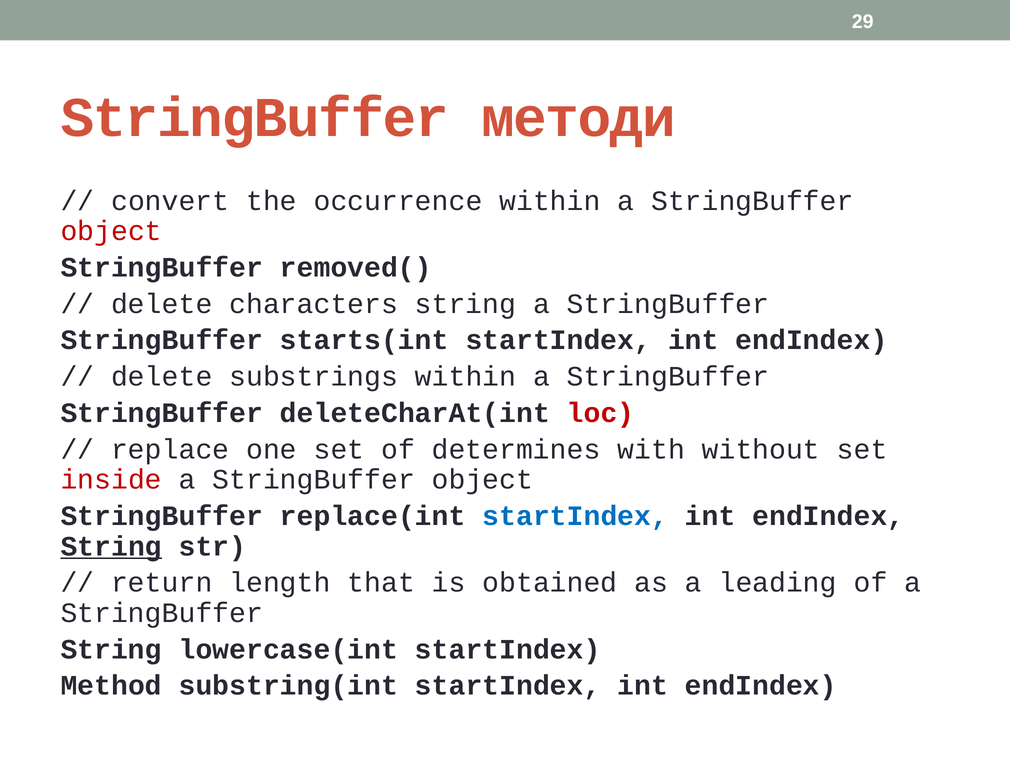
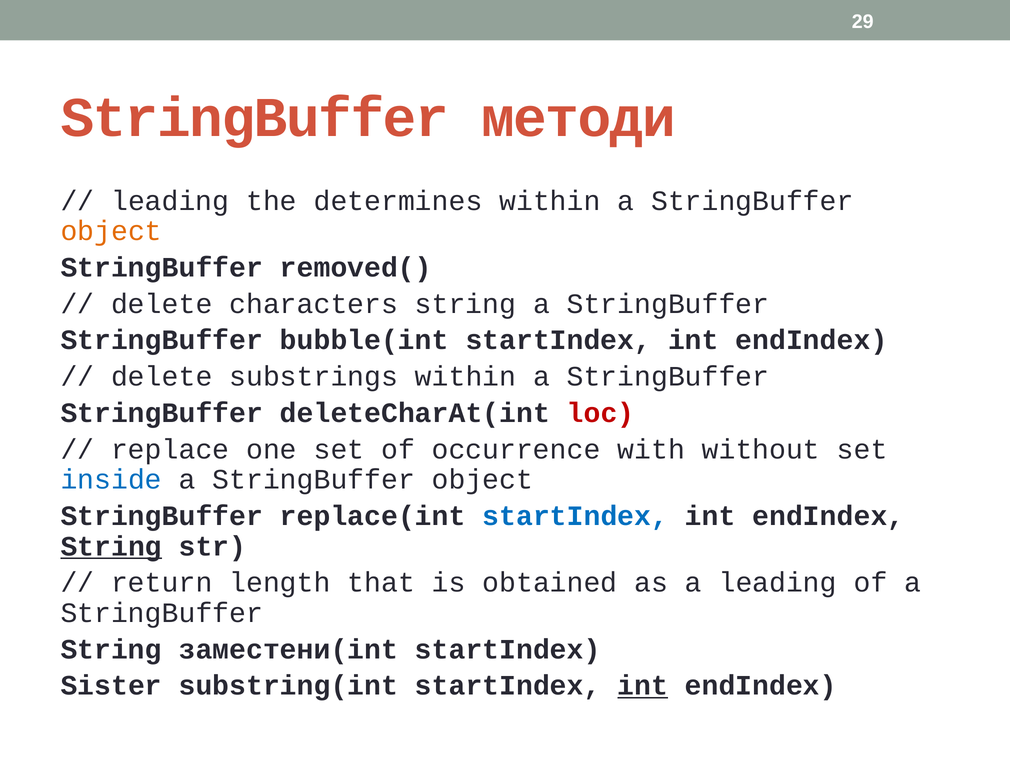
convert at (170, 201): convert -> leading
occurrence: occurrence -> determines
object at (111, 231) colour: red -> orange
starts(int: starts(int -> bubble(int
determines: determines -> occurrence
inside colour: red -> blue
lowercase(int: lowercase(int -> заместени(int
Method: Method -> Sister
int at (643, 685) underline: none -> present
